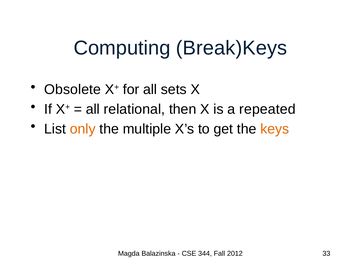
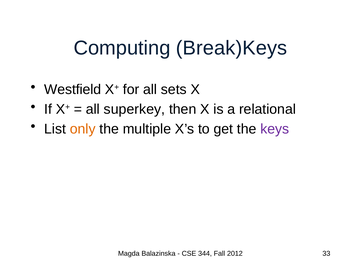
Obsolete: Obsolete -> Westfield
relational: relational -> superkey
repeated: repeated -> relational
keys colour: orange -> purple
